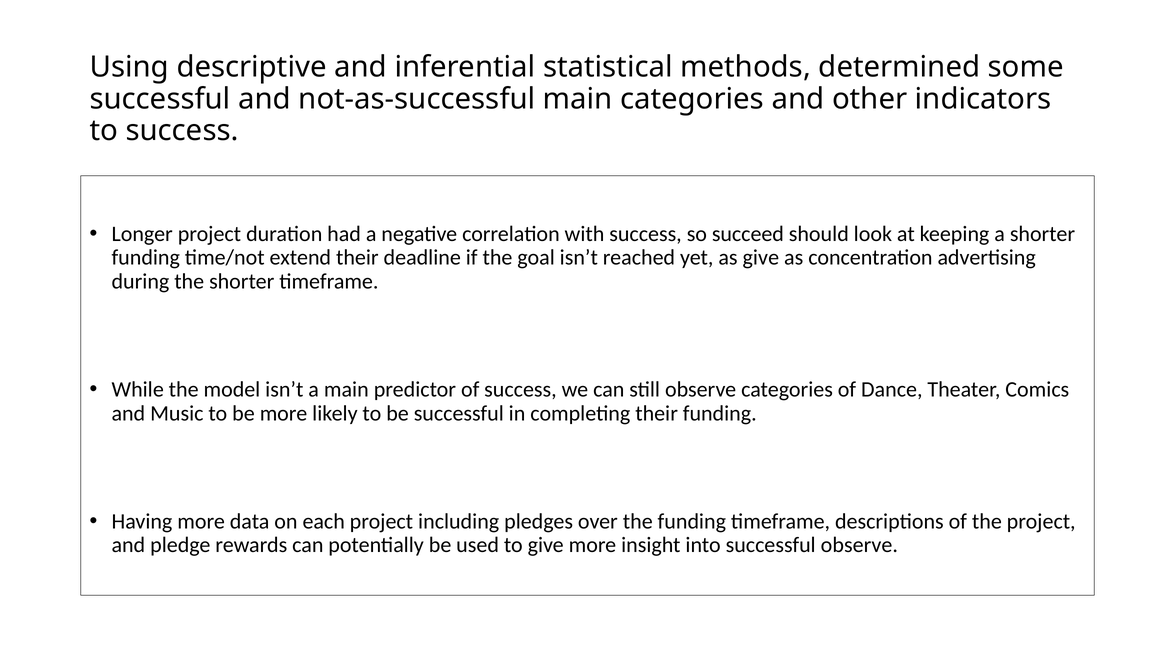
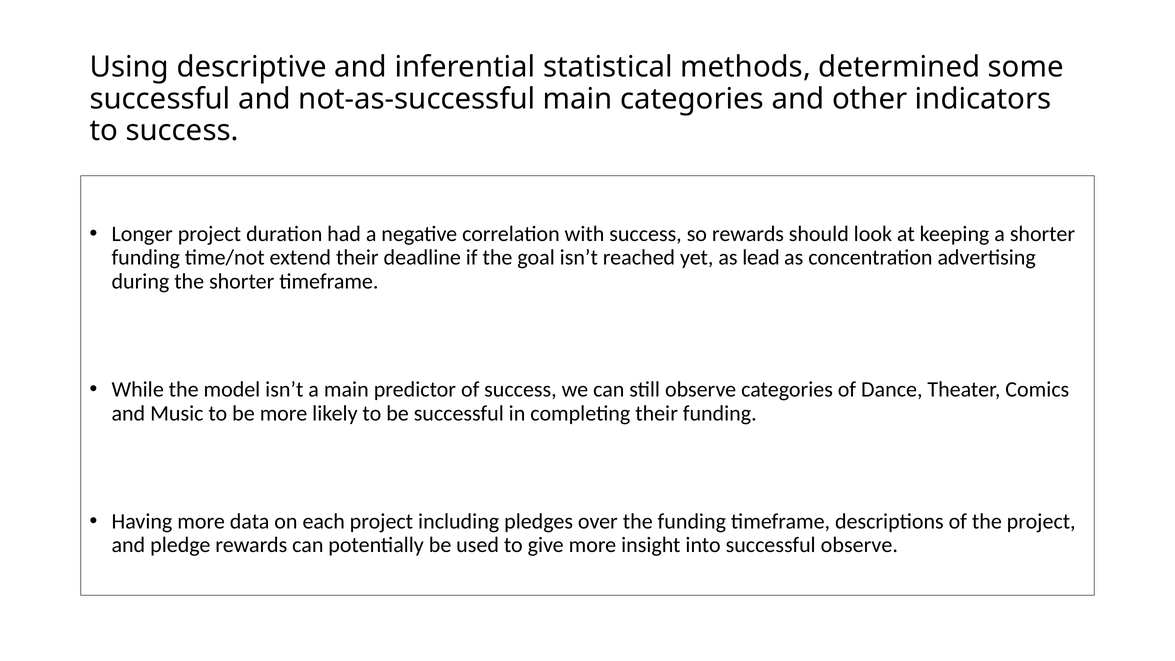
so succeed: succeed -> rewards
as give: give -> lead
